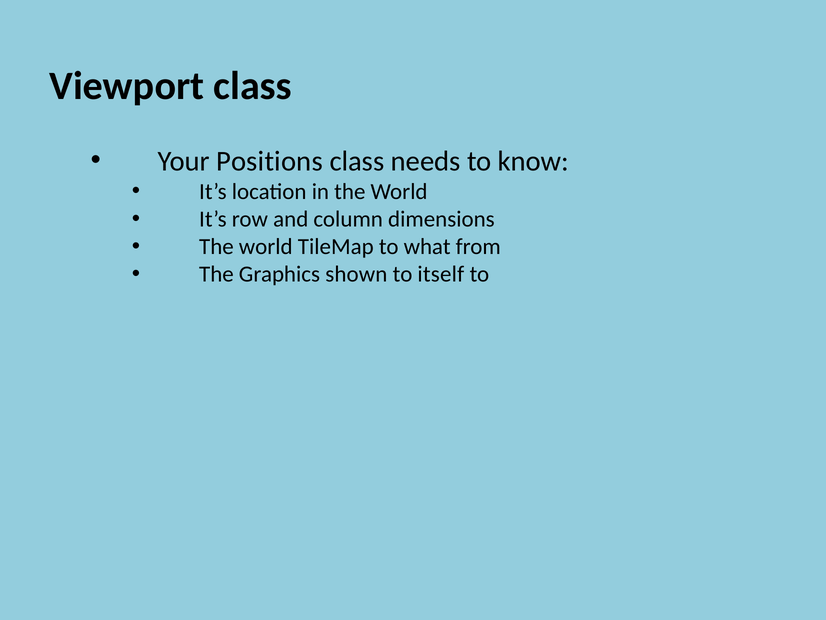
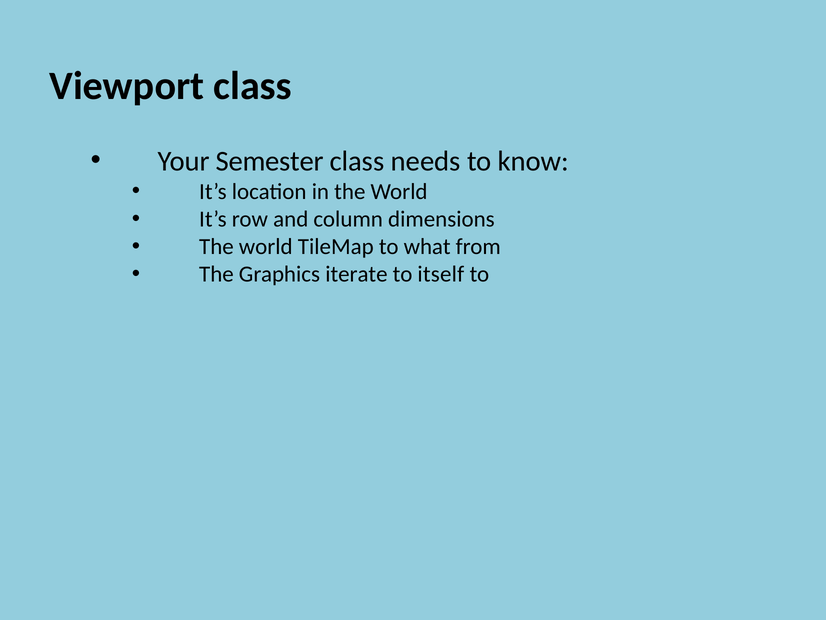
Positions: Positions -> Semester
shown: shown -> iterate
